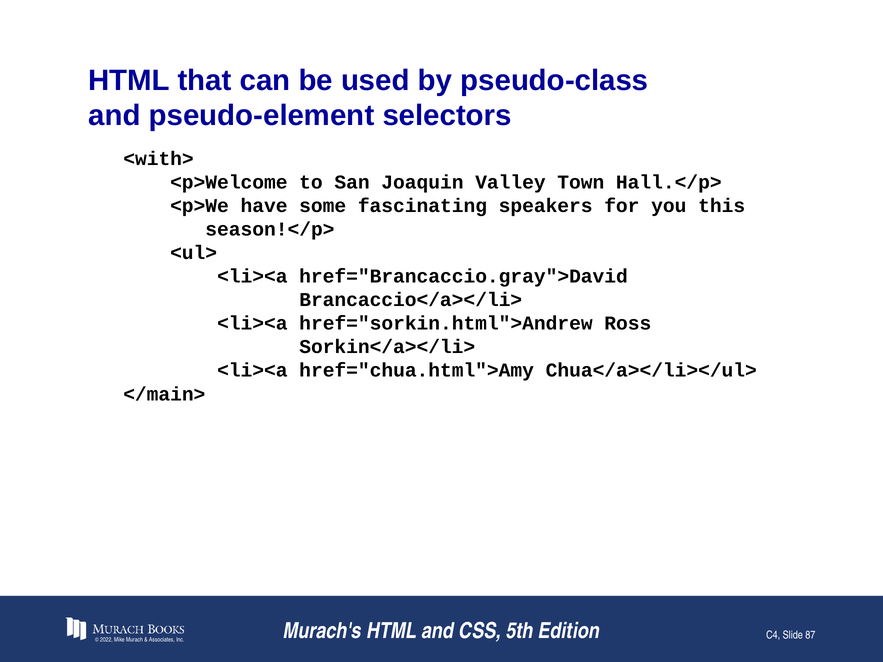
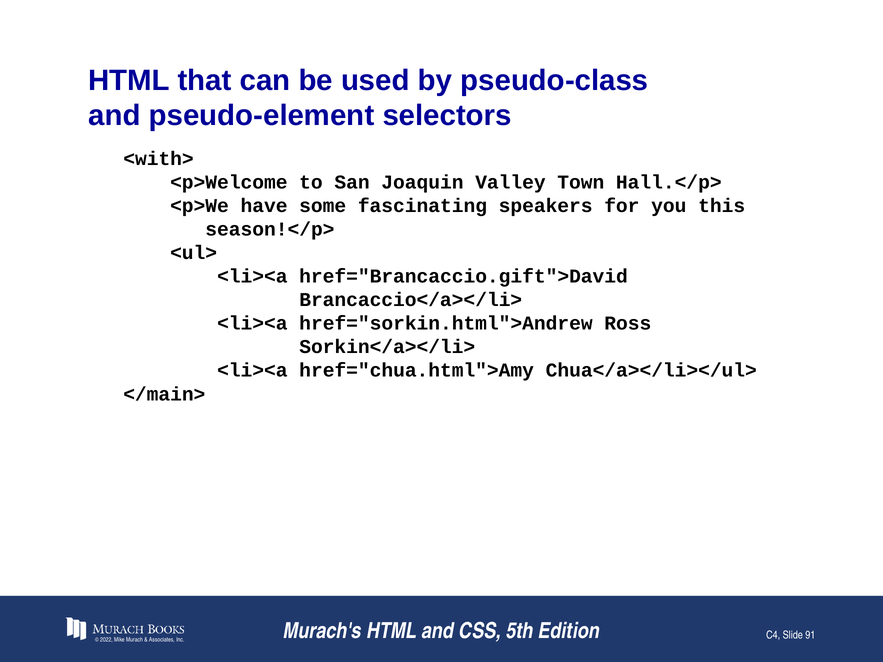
href="Brancaccio.gray">David: href="Brancaccio.gray">David -> href="Brancaccio.gift">David
87: 87 -> 91
